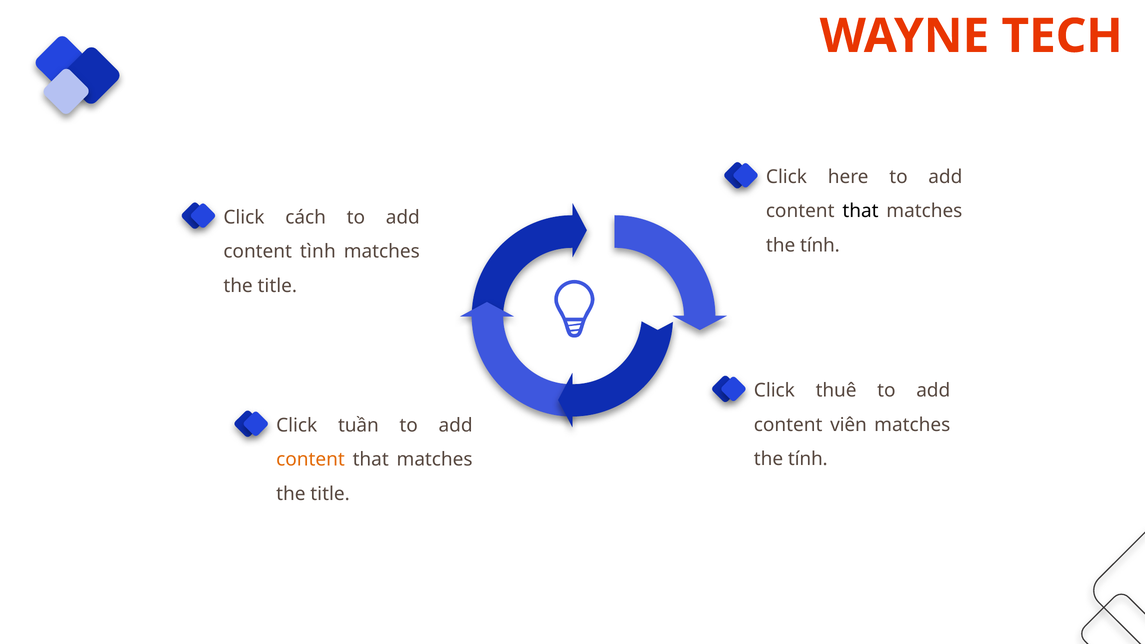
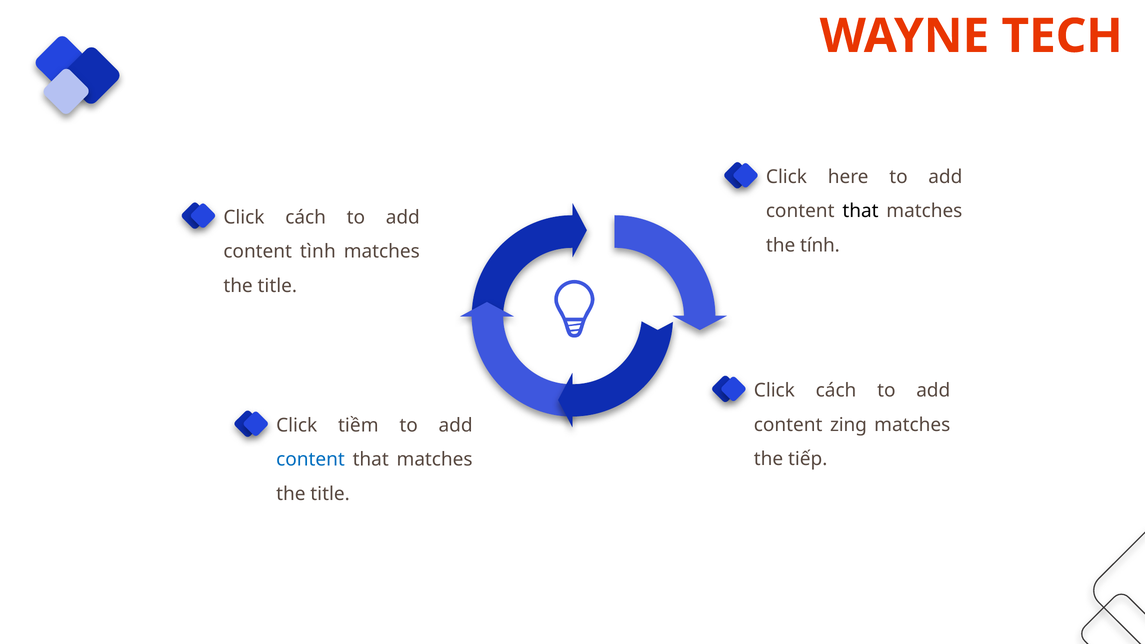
thuê at (836, 390): thuê -> cách
viên: viên -> zing
tuần: tuần -> tiềm
tính at (808, 459): tính -> tiếp
content at (310, 460) colour: orange -> blue
